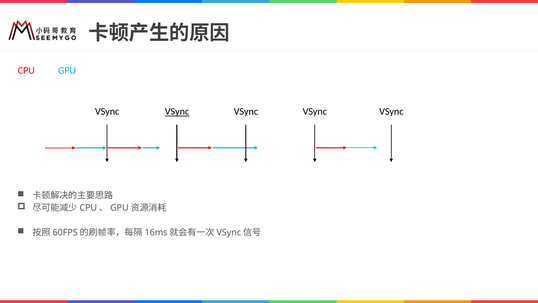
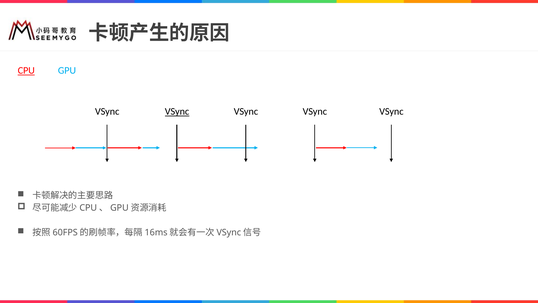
CPU underline: none -> present
